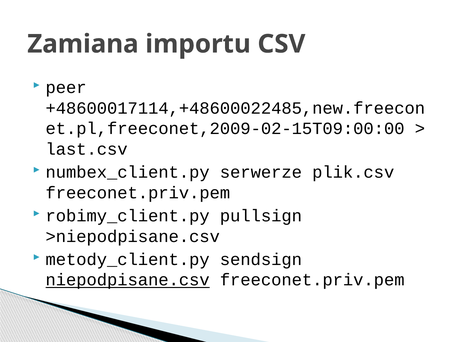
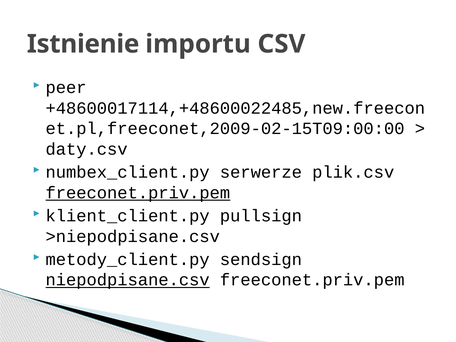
Zamiana: Zamiana -> Istnienie
last.csv: last.csv -> daty.csv
freeconet.priv.pem at (138, 193) underline: none -> present
robimy_client.py: robimy_client.py -> klient_client.py
